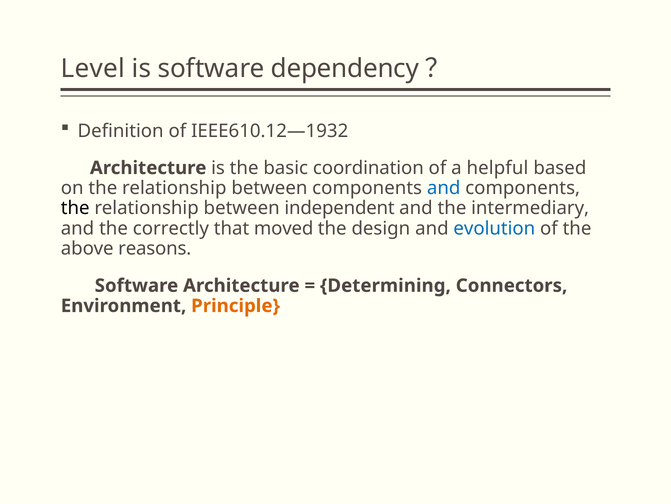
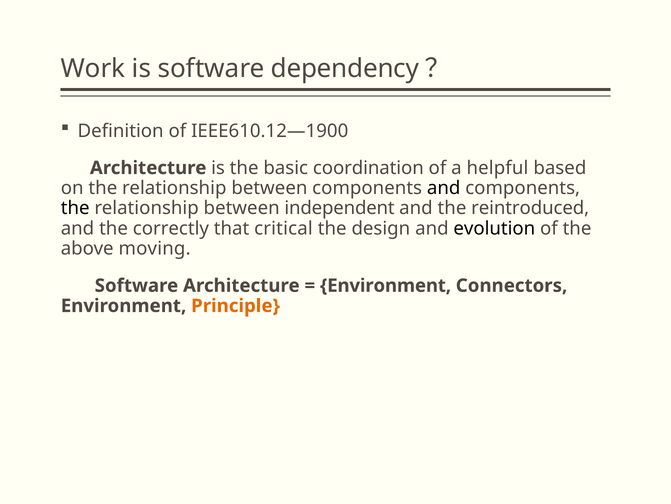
Level: Level -> Work
IEEE610.12—1932: IEEE610.12—1932 -> IEEE610.12—1900
and at (444, 188) colour: blue -> black
intermediary: intermediary -> reintroduced
moved: moved -> critical
evolution colour: blue -> black
reasons: reasons -> moving
Determining at (385, 285): Determining -> Environment
